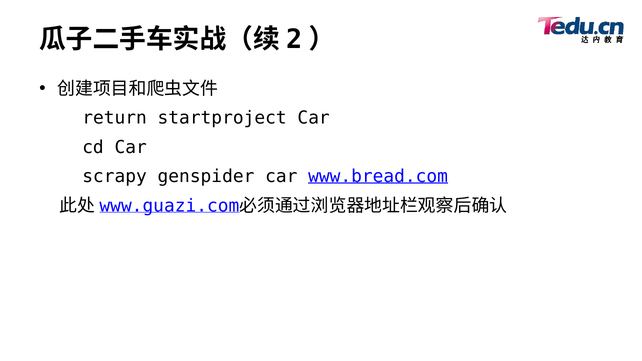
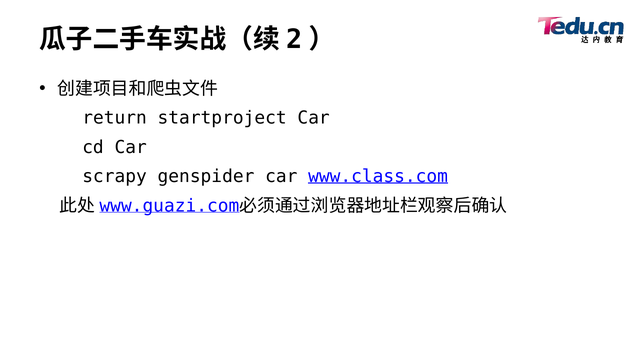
www.bread.com: www.bread.com -> www.class.com
